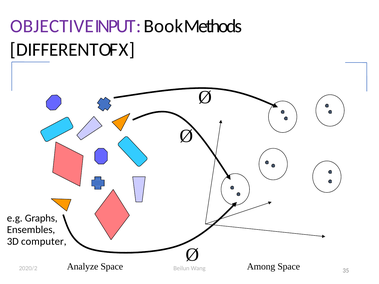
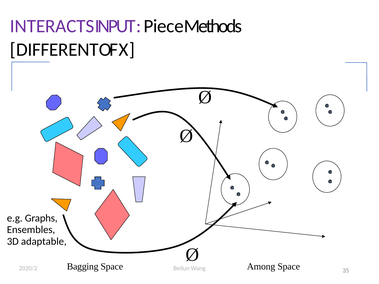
OBJECTIVE: OBJECTIVE -> INTERACTS
Book: Book -> Piece
computer: computer -> adaptable
Analyze: Analyze -> Bagging
